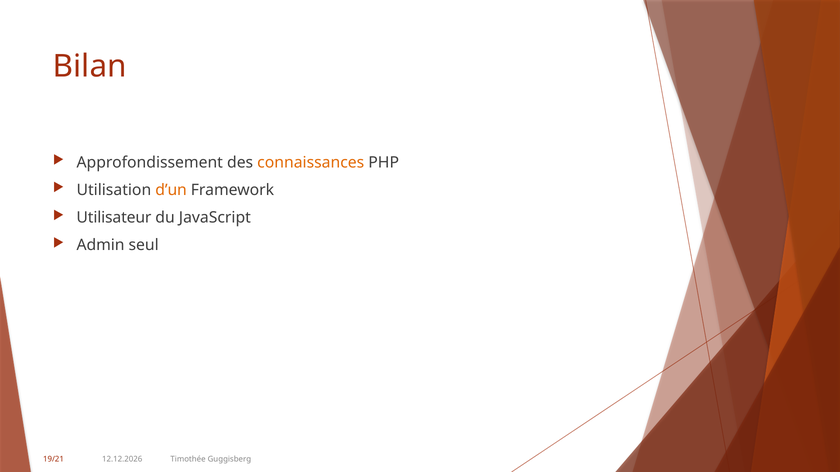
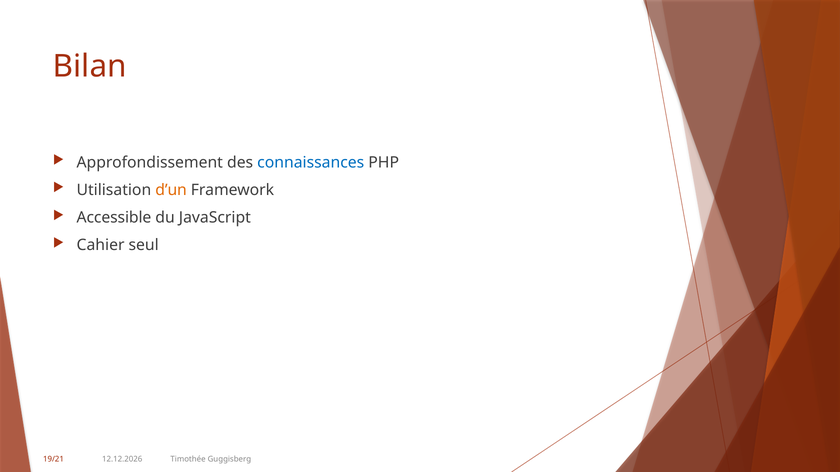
connaissances colour: orange -> blue
Utilisateur: Utilisateur -> Accessible
Admin: Admin -> Cahier
